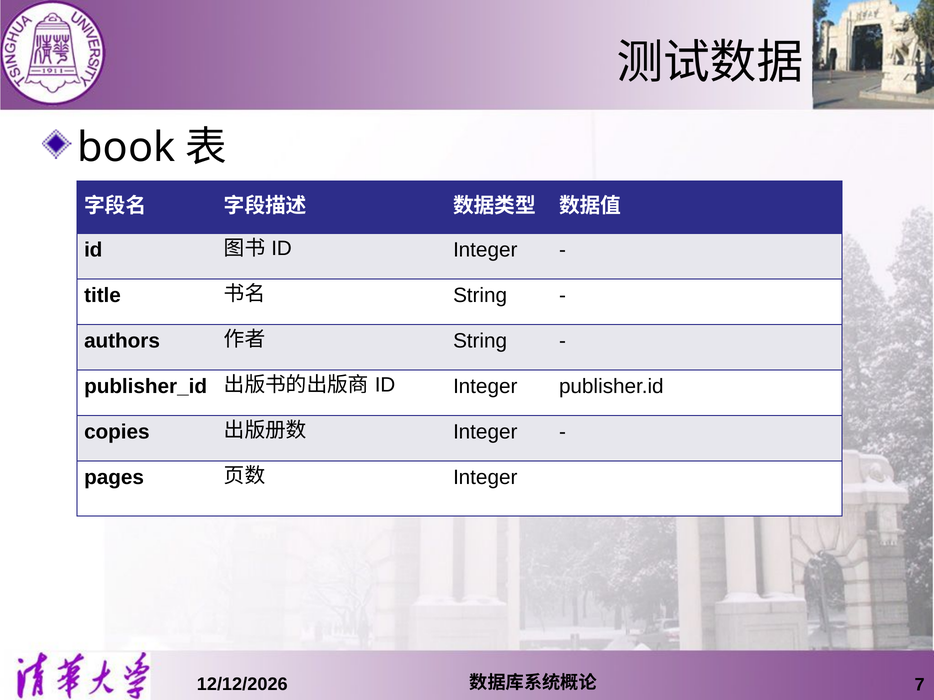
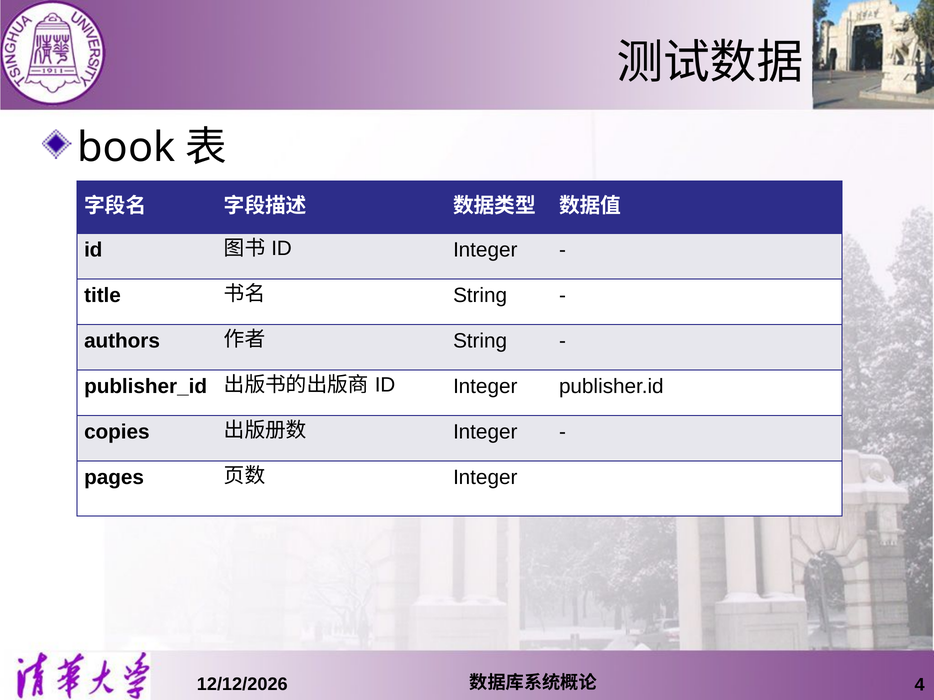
7: 7 -> 4
